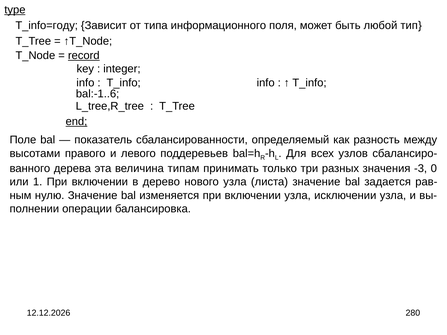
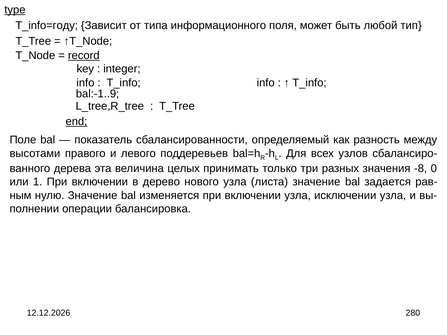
bal:-1..6: bal:-1..6 -> bal:-1..9
типам: типам -> целых
-3: -3 -> -8
